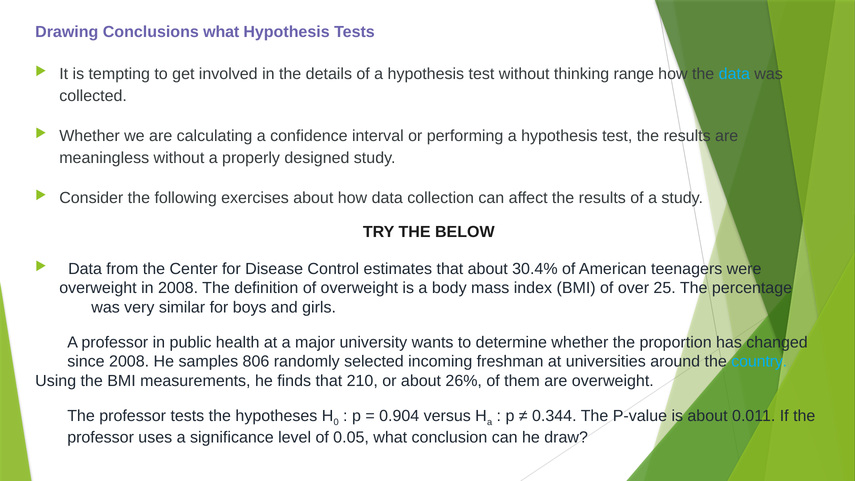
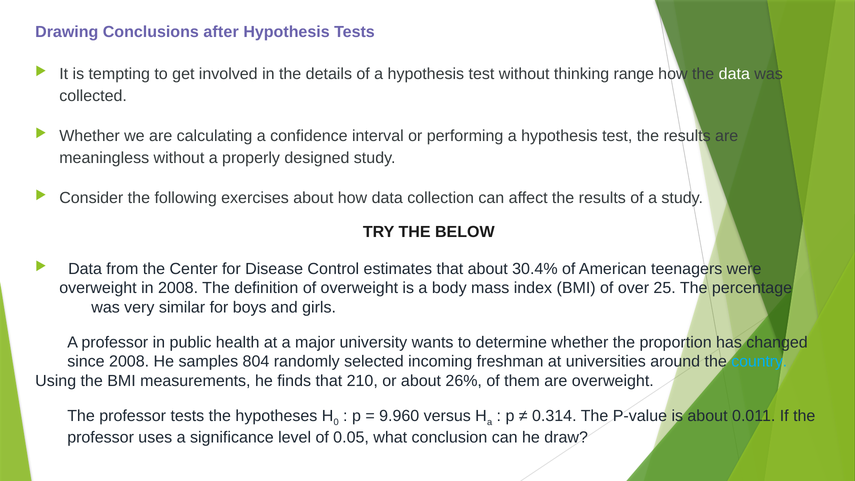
Conclusions what: what -> after
data at (734, 74) colour: light blue -> white
806: 806 -> 804
0.904: 0.904 -> 9.960
0.344: 0.344 -> 0.314
